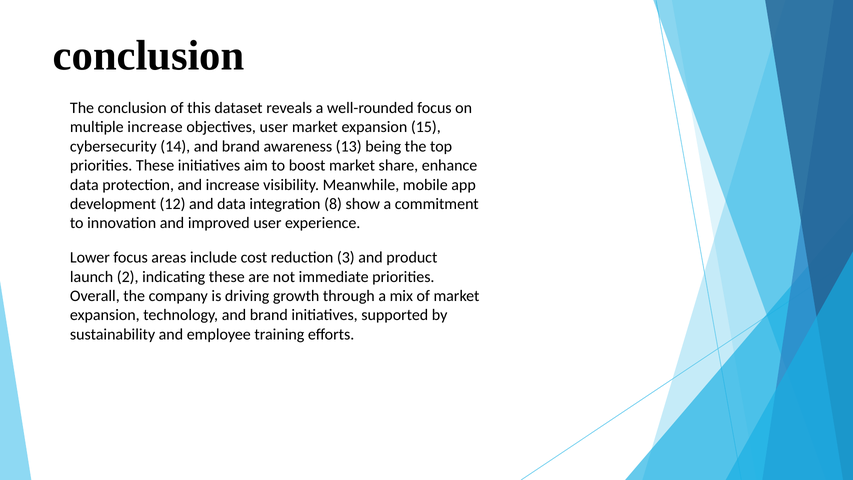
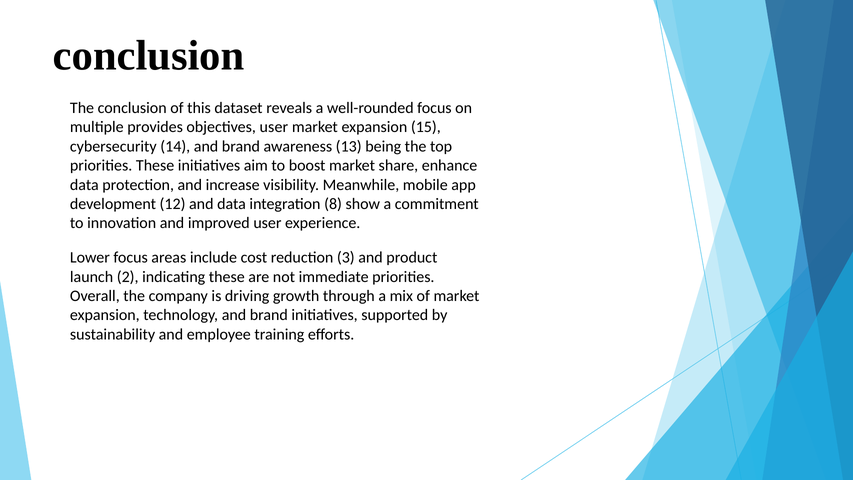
multiple increase: increase -> provides
